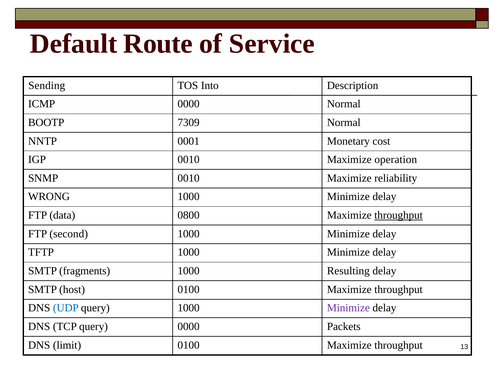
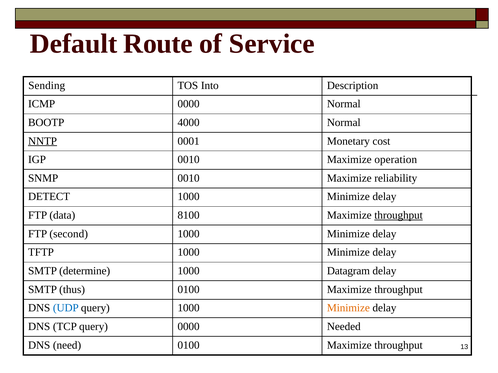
7309: 7309 -> 4000
NNTP underline: none -> present
WRONG: WRONG -> DETECT
0800: 0800 -> 8100
fragments: fragments -> determine
Resulting: Resulting -> Datagram
host: host -> thus
Minimize at (348, 308) colour: purple -> orange
Packets: Packets -> Needed
limit: limit -> need
